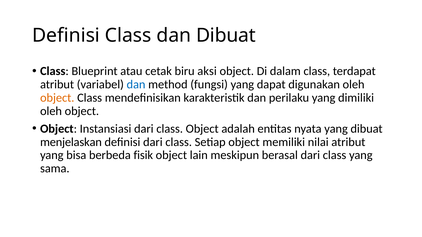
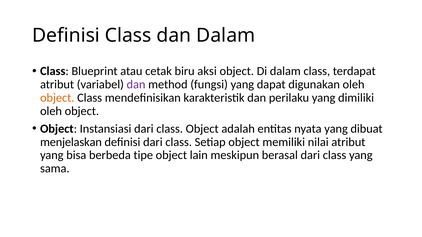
dan Dibuat: Dibuat -> Dalam
dan at (136, 85) colour: blue -> purple
fisik: fisik -> tipe
